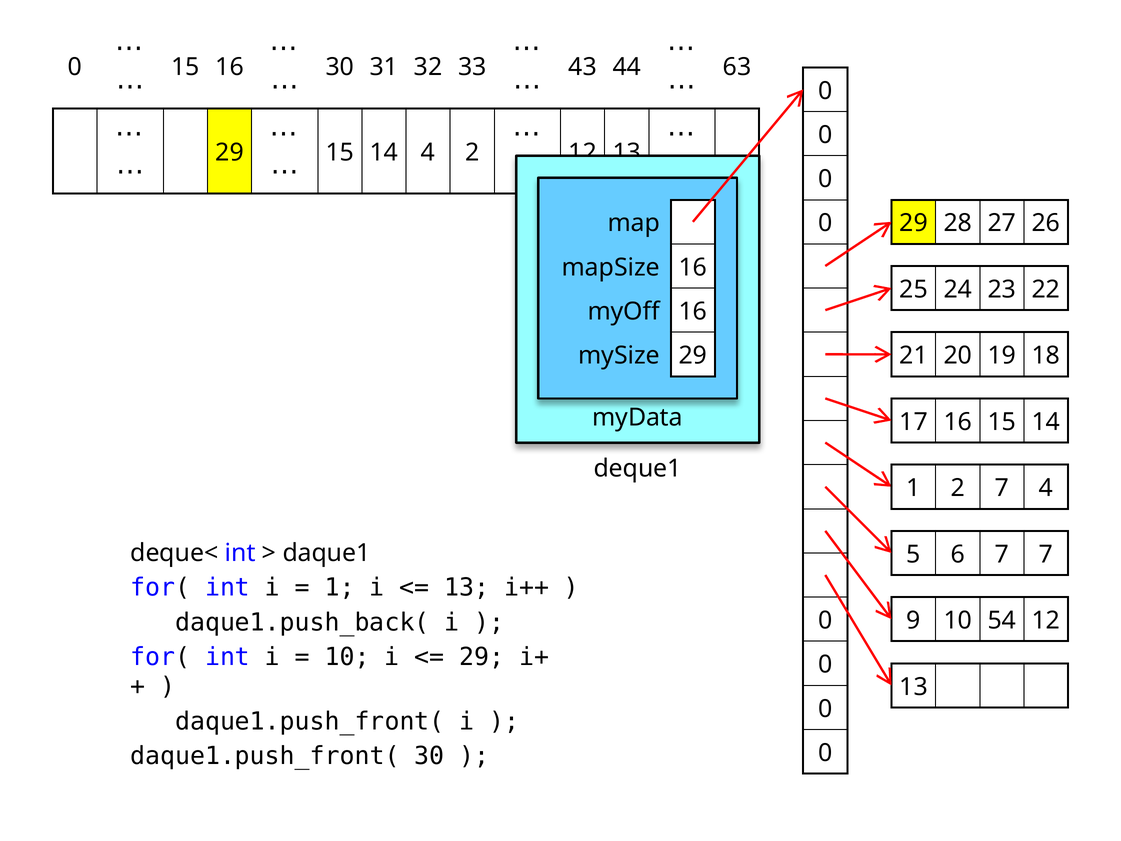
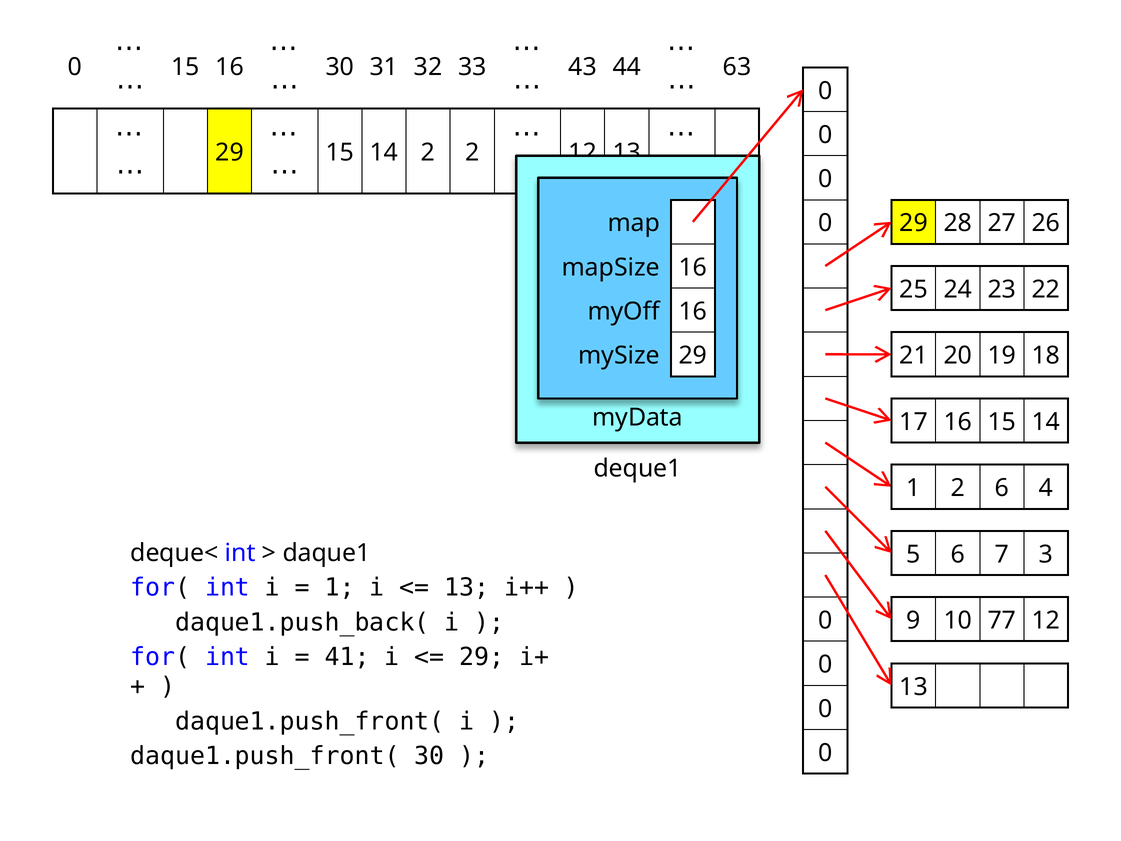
14 4: 4 -> 2
2 7: 7 -> 6
7 7: 7 -> 3
54: 54 -> 77
10 at (347, 657): 10 -> 41
